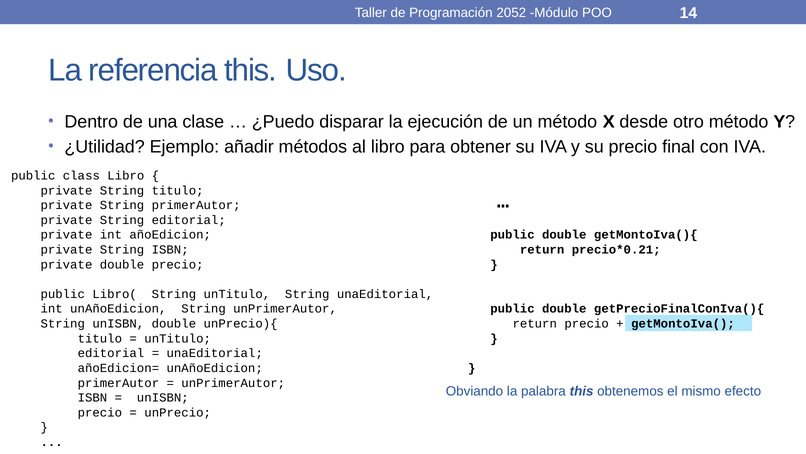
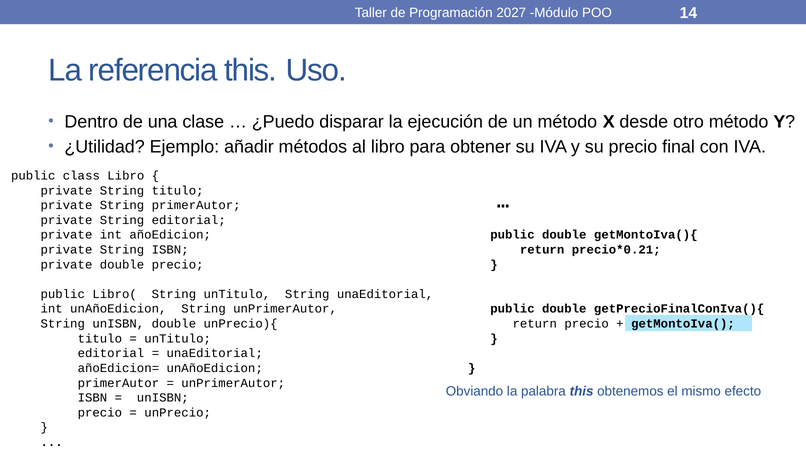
2052: 2052 -> 2027
